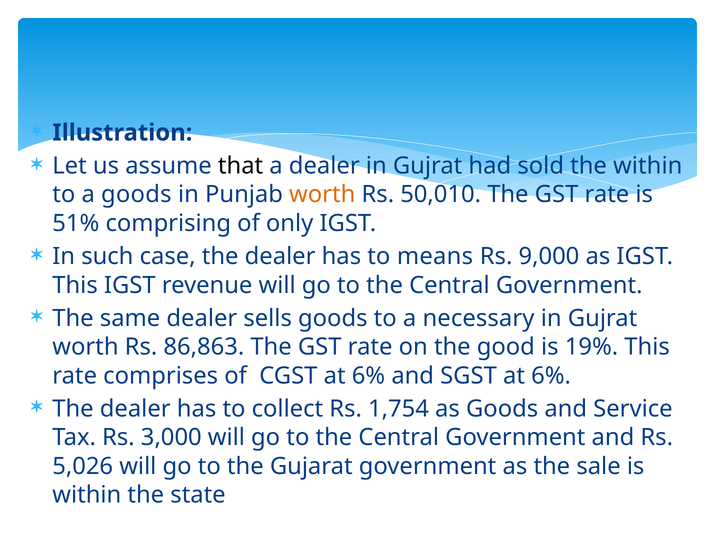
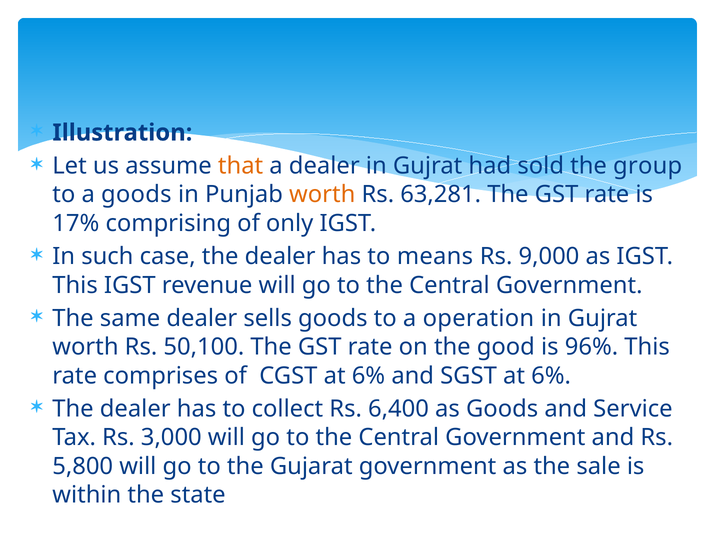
that colour: black -> orange
the within: within -> group
50,010: 50,010 -> 63,281
51%: 51% -> 17%
necessary: necessary -> operation
86,863: 86,863 -> 50,100
19%: 19% -> 96%
1,754: 1,754 -> 6,400
5,026: 5,026 -> 5,800
